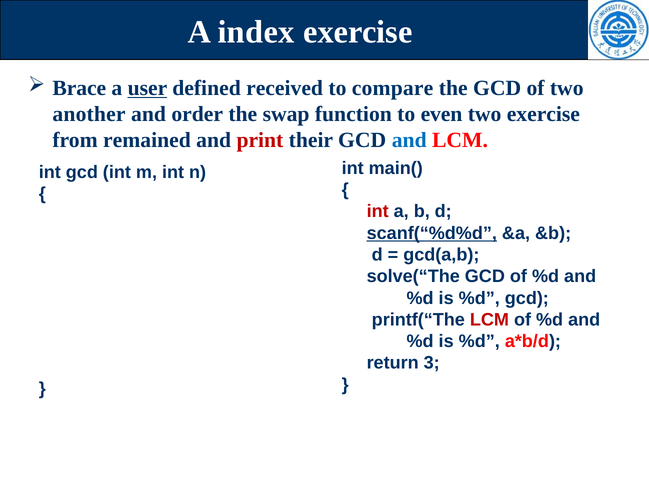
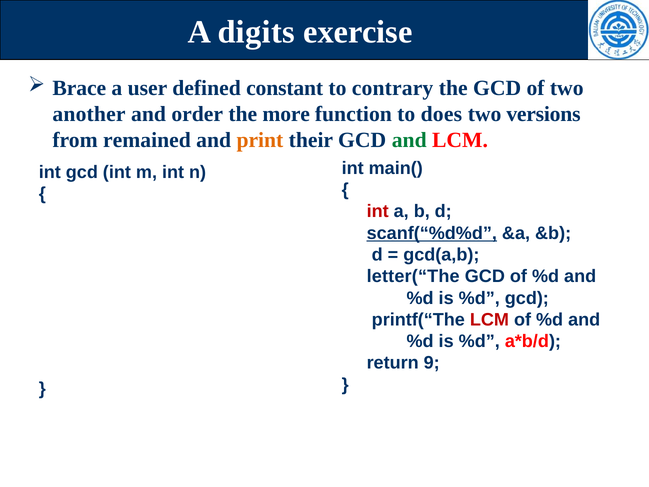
index: index -> digits
user underline: present -> none
received: received -> constant
compare: compare -> contrary
swap: swap -> more
even: even -> does
two exercise: exercise -> versions
print colour: red -> orange
and at (409, 140) colour: blue -> green
solve(“The: solve(“The -> letter(“The
3: 3 -> 9
